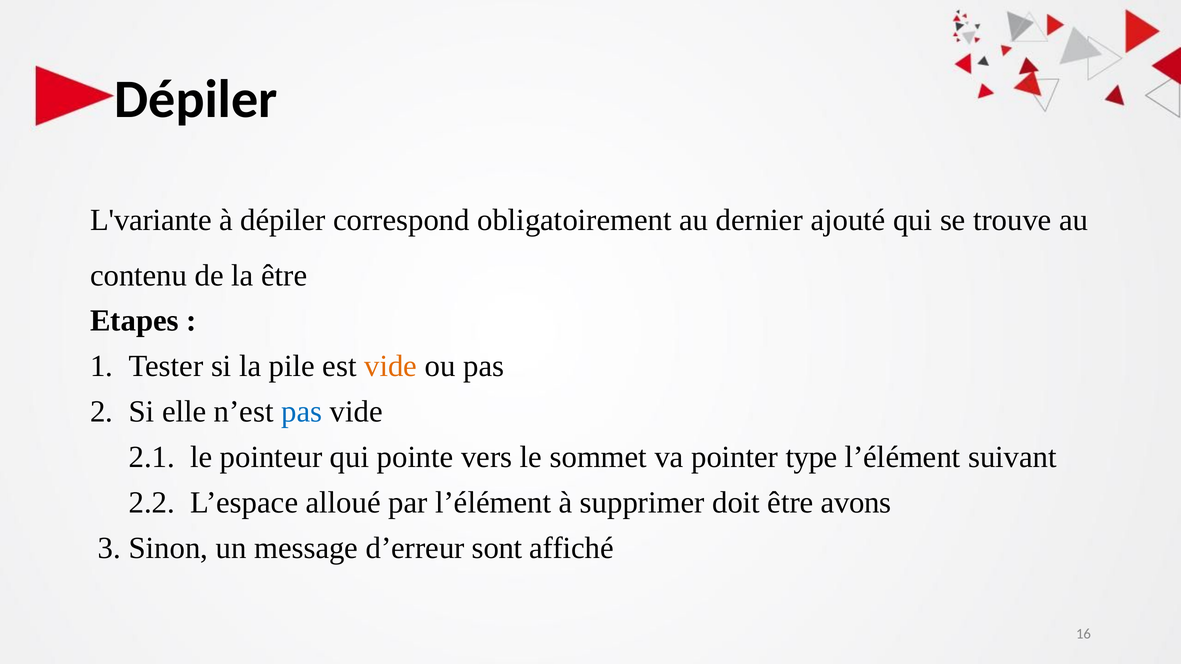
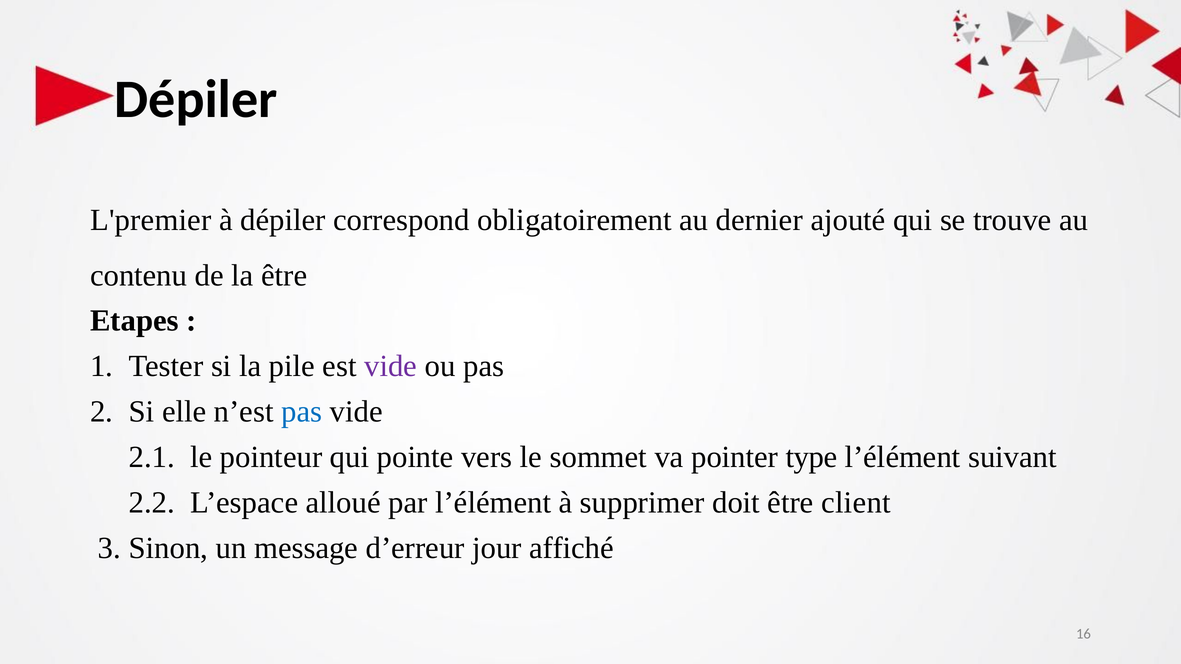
L'variante: L'variante -> L'premier
vide at (391, 366) colour: orange -> purple
avons: avons -> client
sont: sont -> jour
